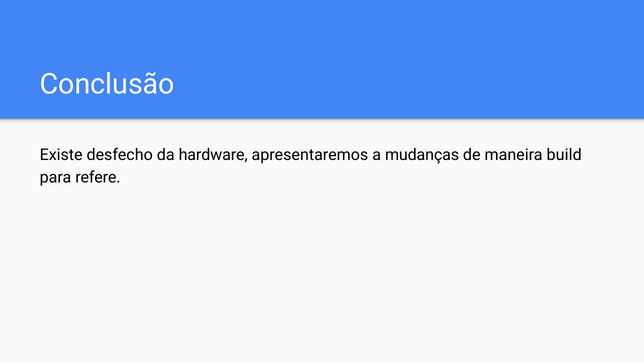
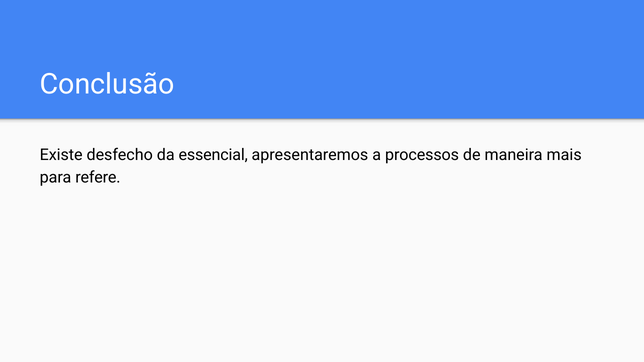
hardware: hardware -> essencial
mudanças: mudanças -> processos
build: build -> mais
